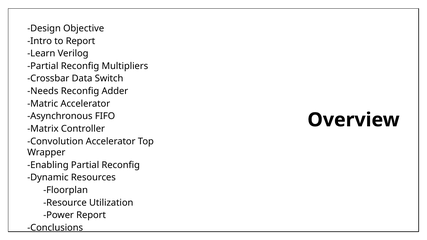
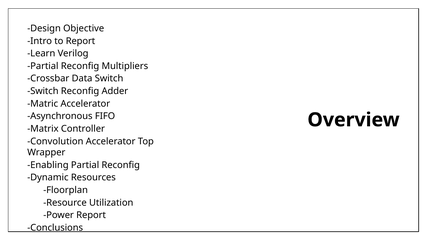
Needs at (43, 91): Needs -> Switch
